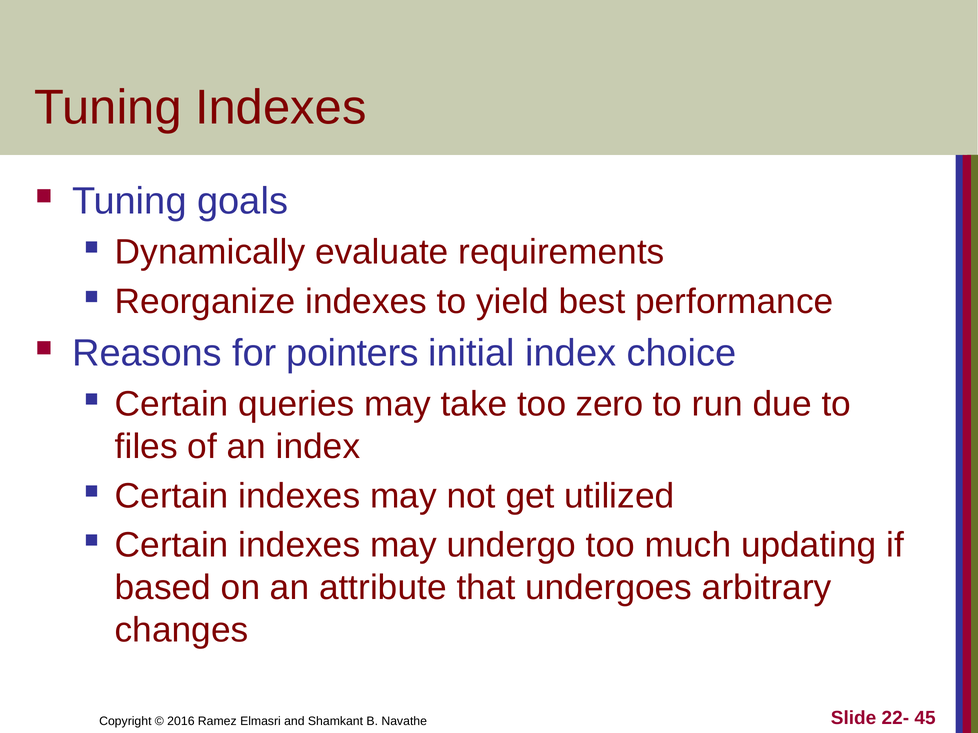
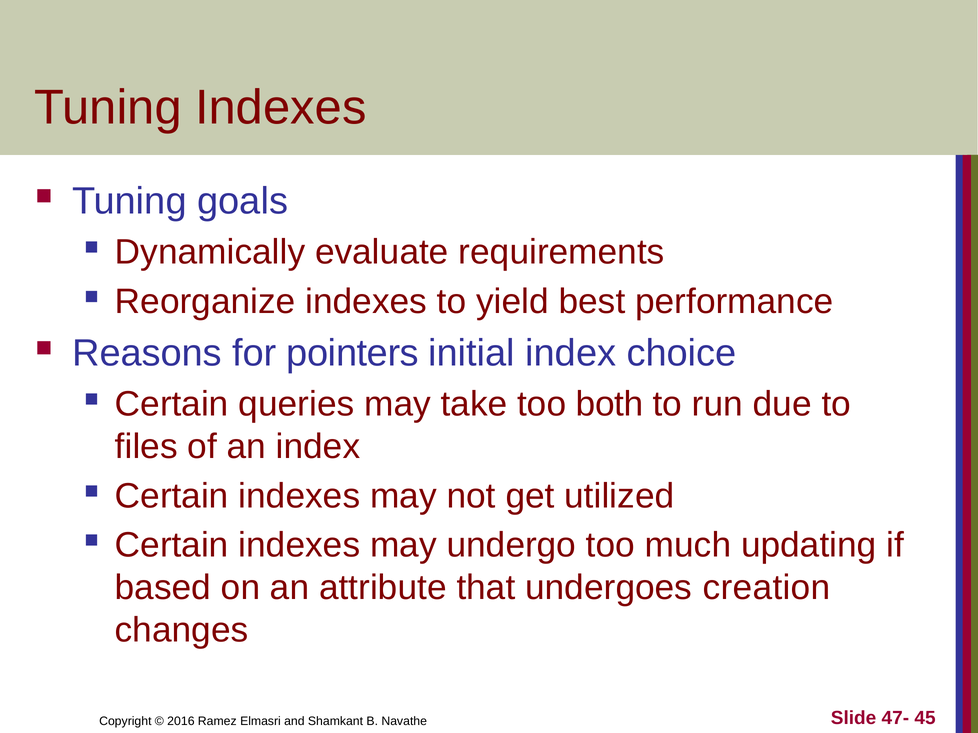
zero: zero -> both
arbitrary: arbitrary -> creation
22-: 22- -> 47-
